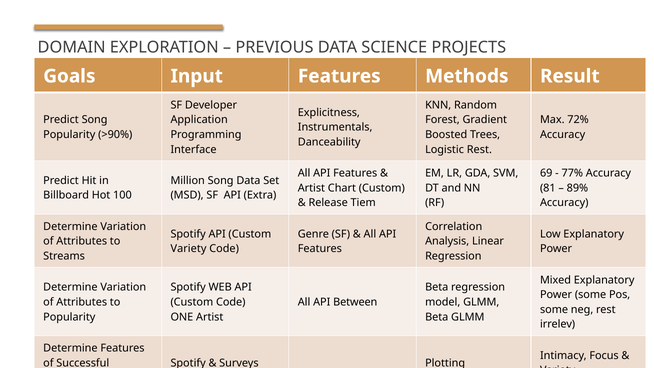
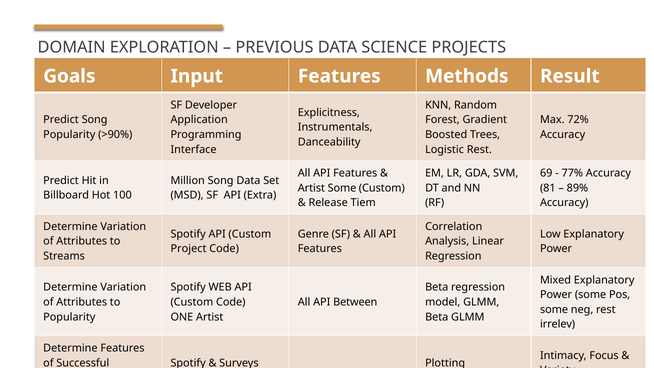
Artist Chart: Chart -> Some
Variety at (189, 249): Variety -> Project
